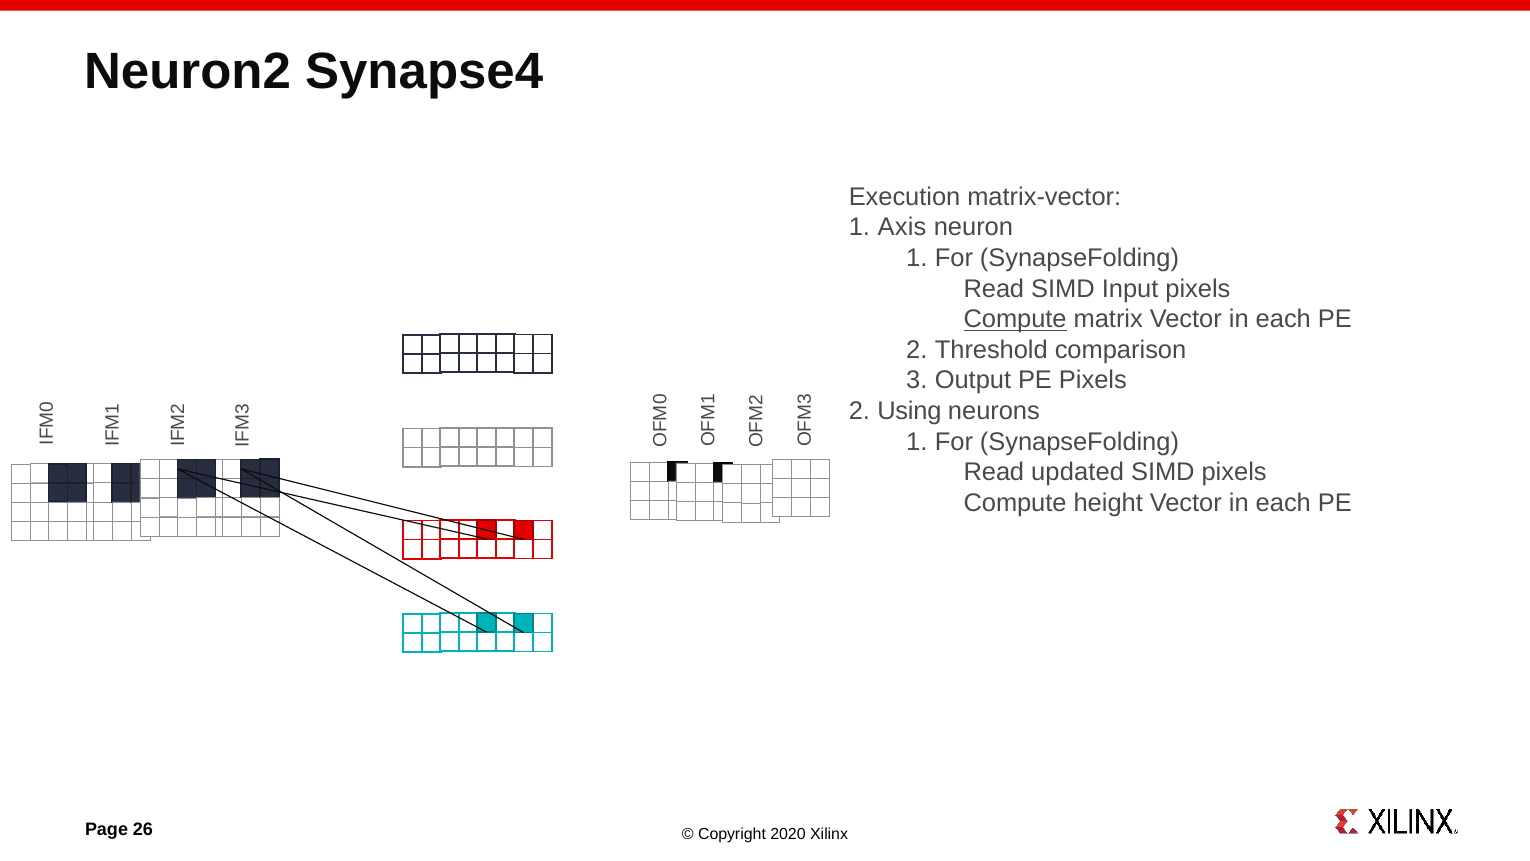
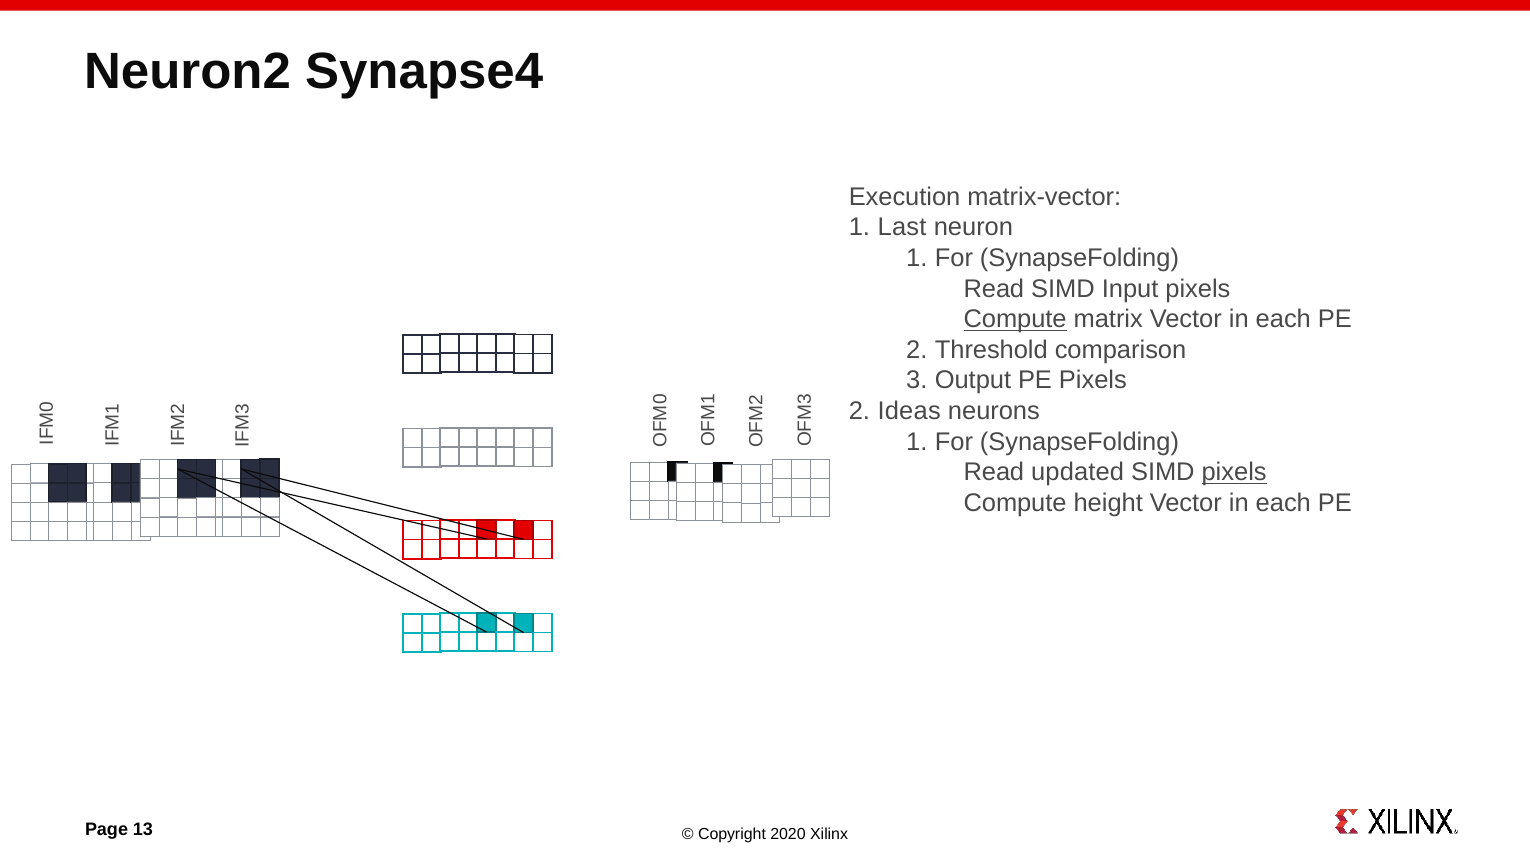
Axis: Axis -> Last
Using: Using -> Ideas
pixels at (1234, 472) underline: none -> present
26: 26 -> 13
